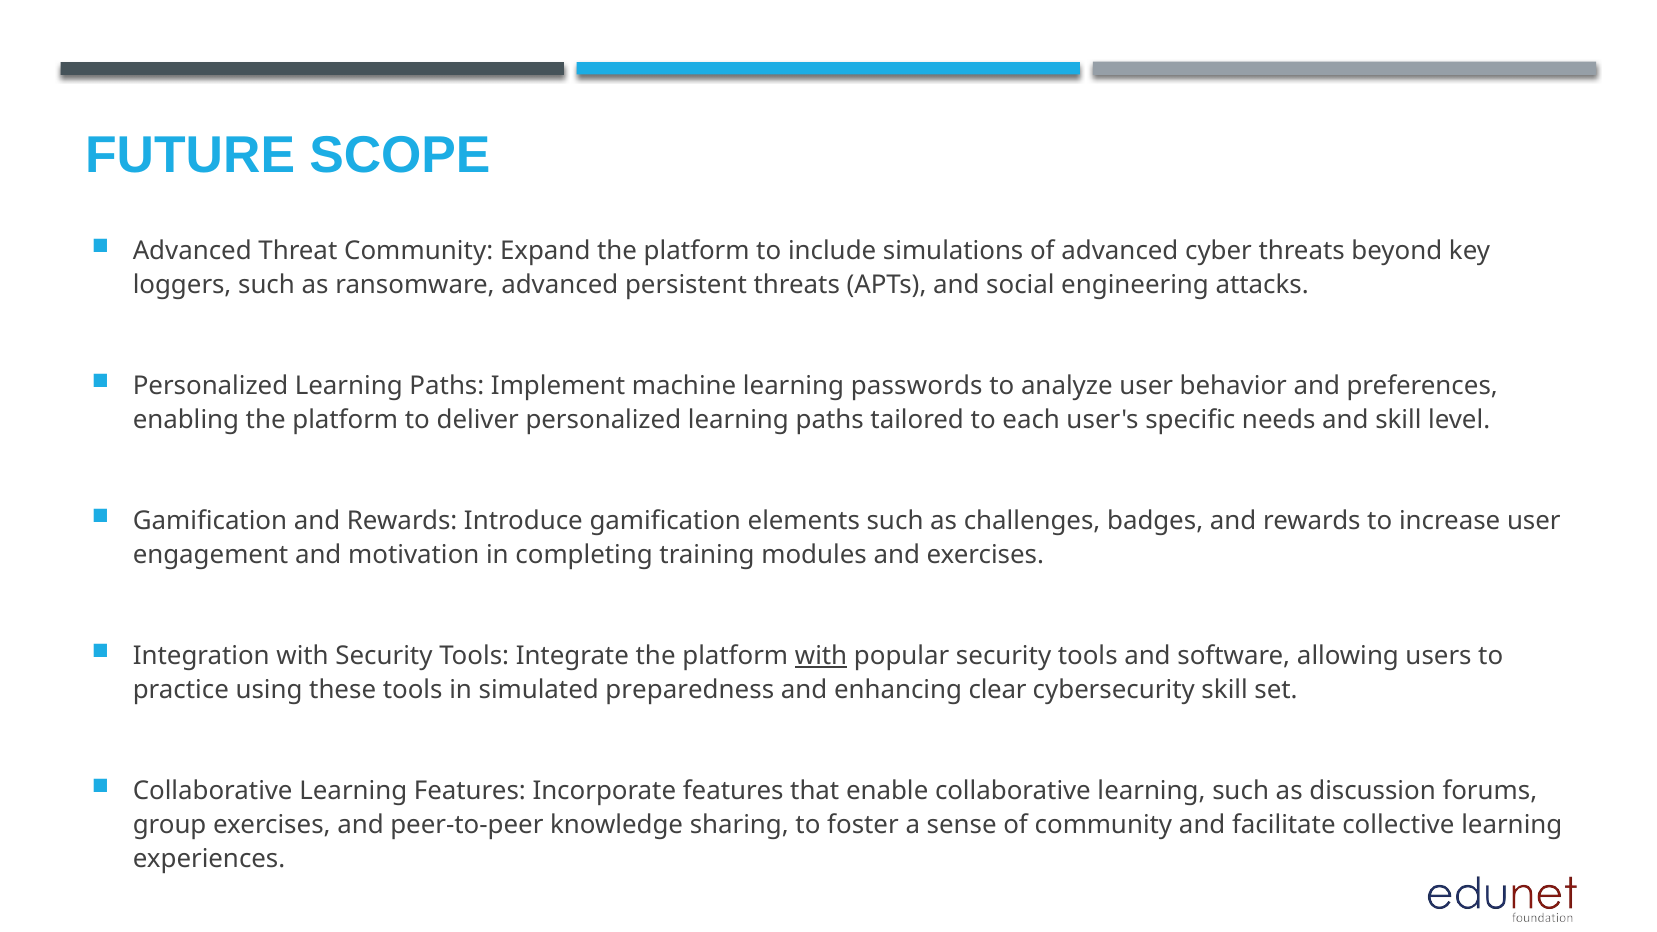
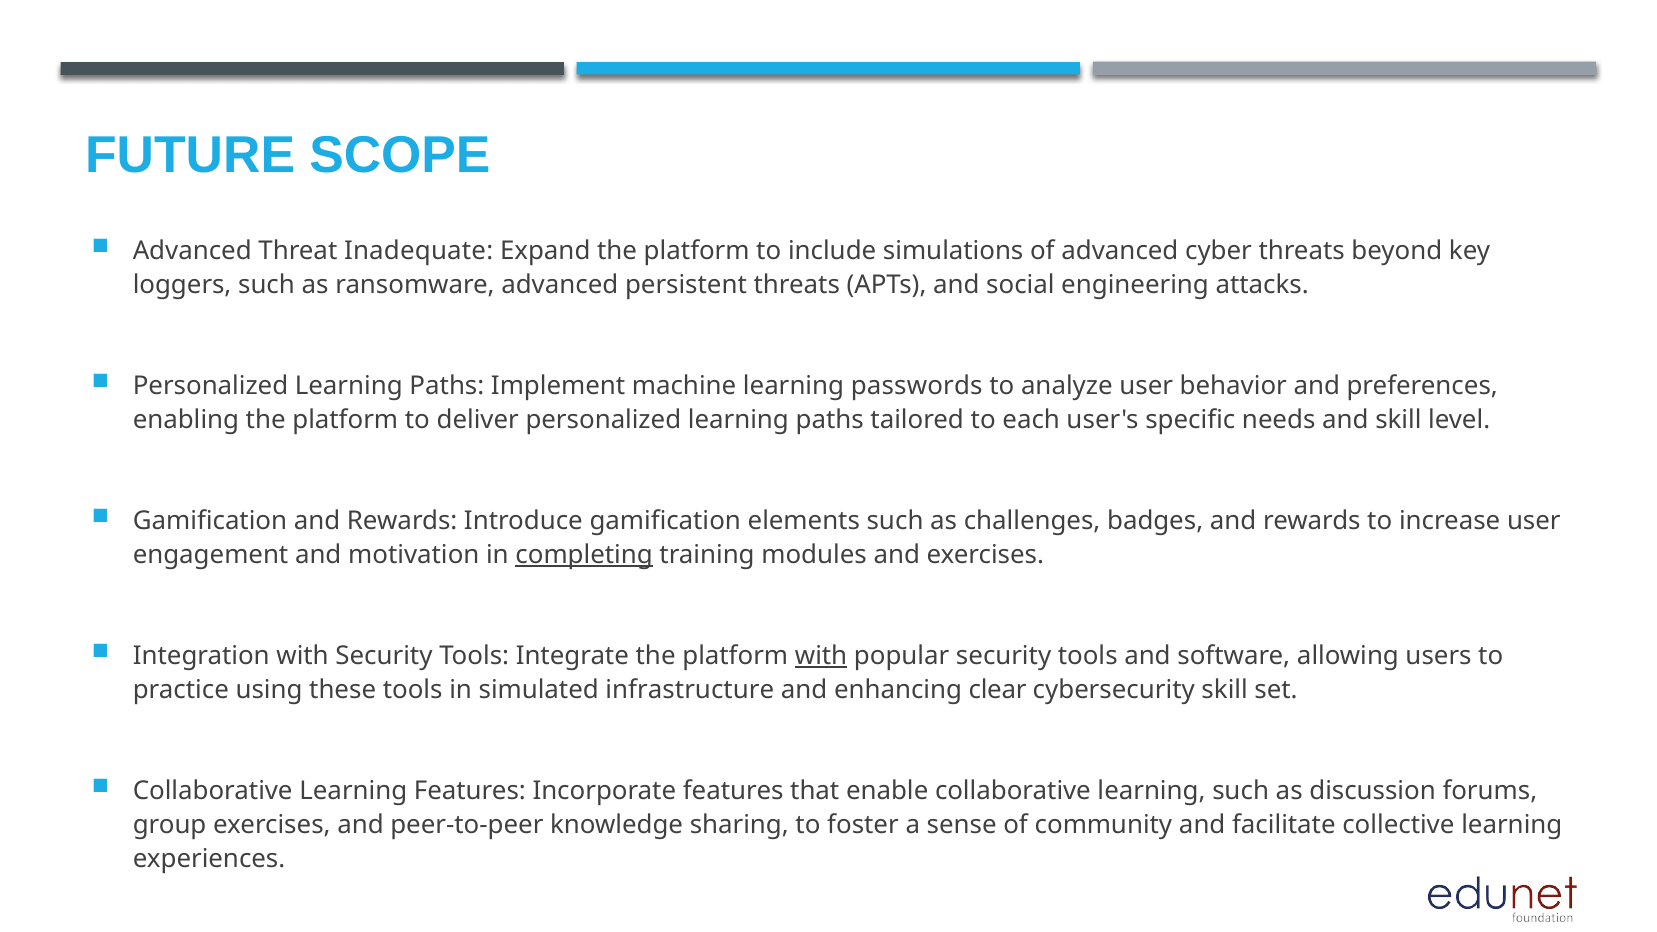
Threat Community: Community -> Inadequate
completing underline: none -> present
preparedness: preparedness -> infrastructure
